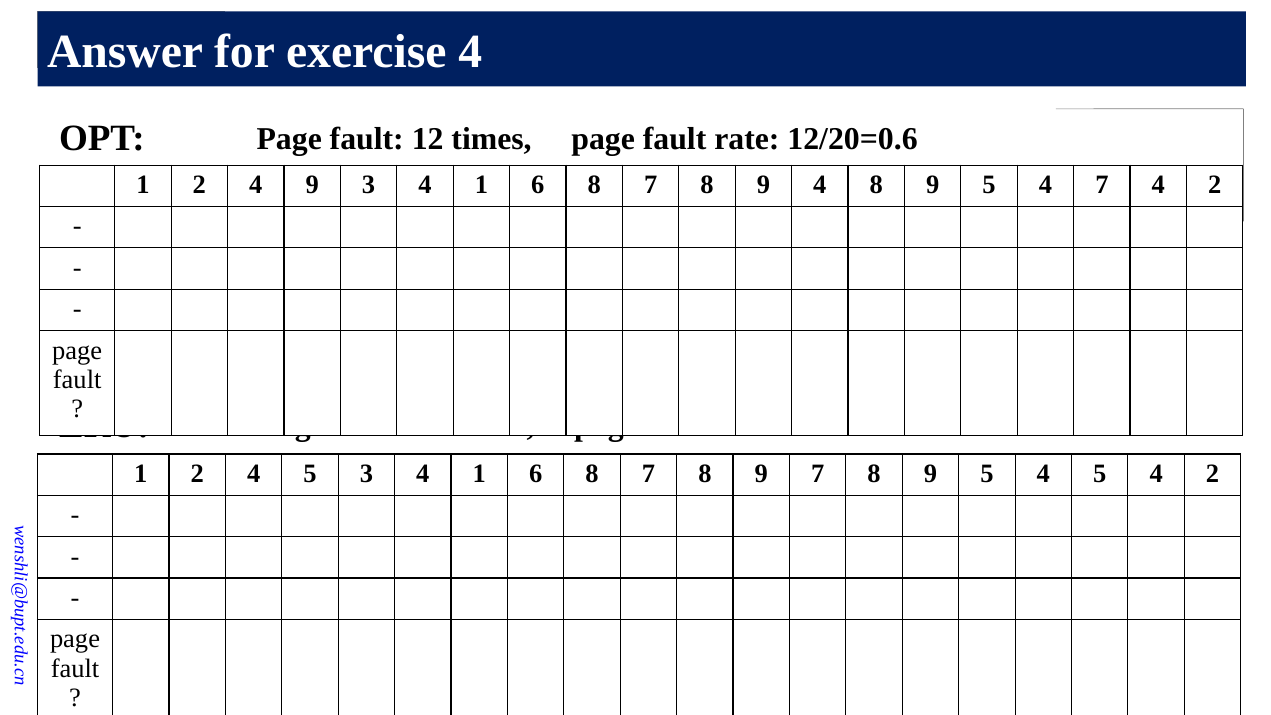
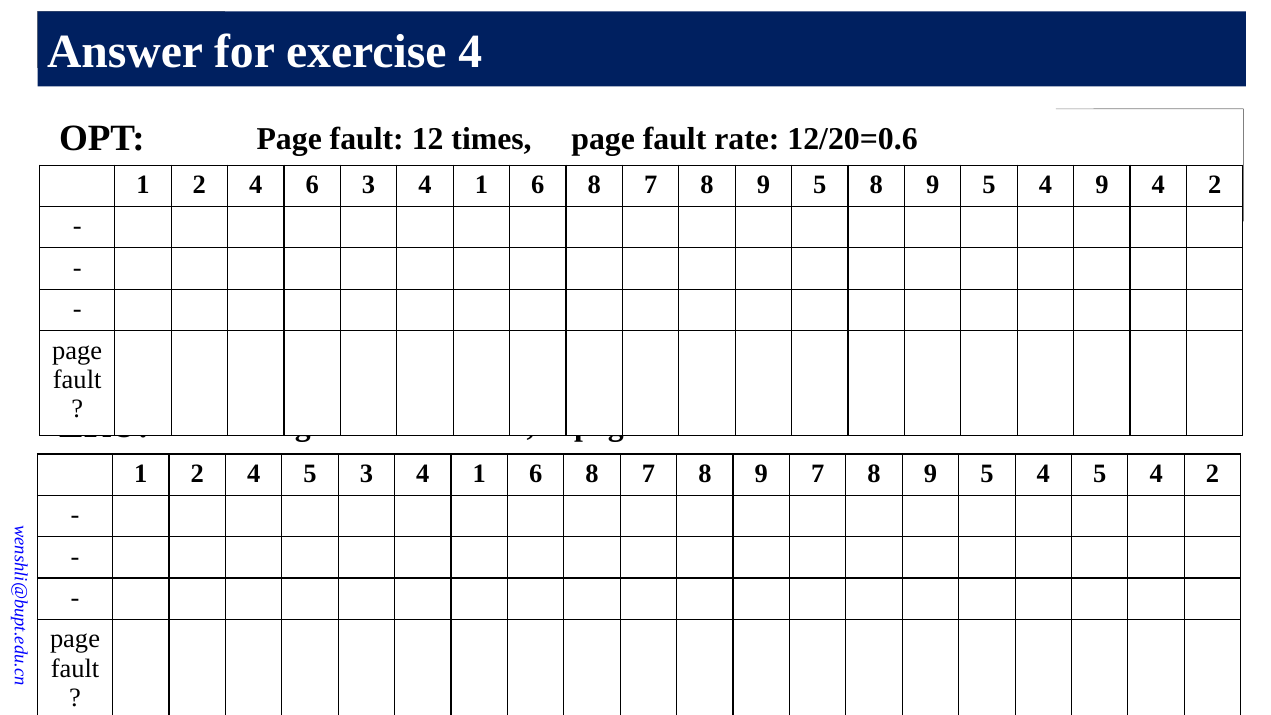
4 9: 9 -> 6
4 at (820, 185): 4 -> 5
4 7: 7 -> 9
